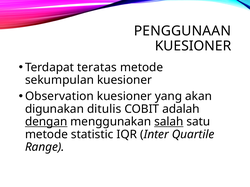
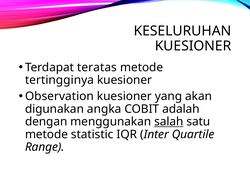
PENGGUNAAN: PENGGUNAAN -> KESELURUHAN
sekumpulan: sekumpulan -> tertingginya
ditulis: ditulis -> angka
dengan underline: present -> none
